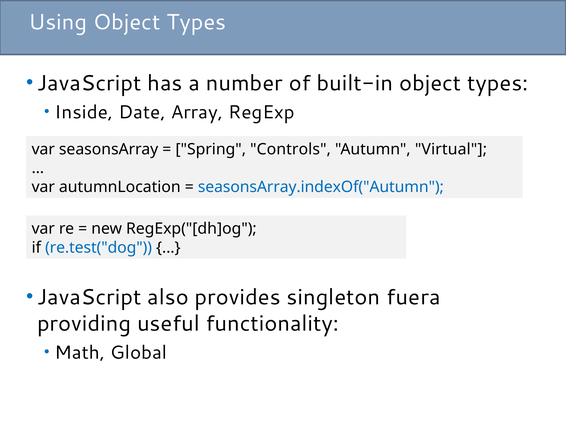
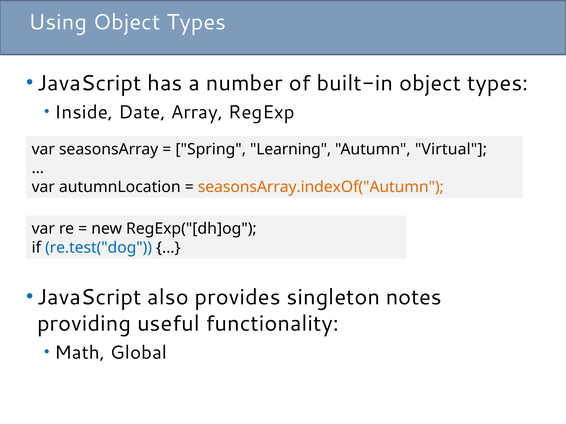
Controls: Controls -> Learning
seasonsArray.indexOf("Autumn colour: blue -> orange
fuera: fuera -> notes
